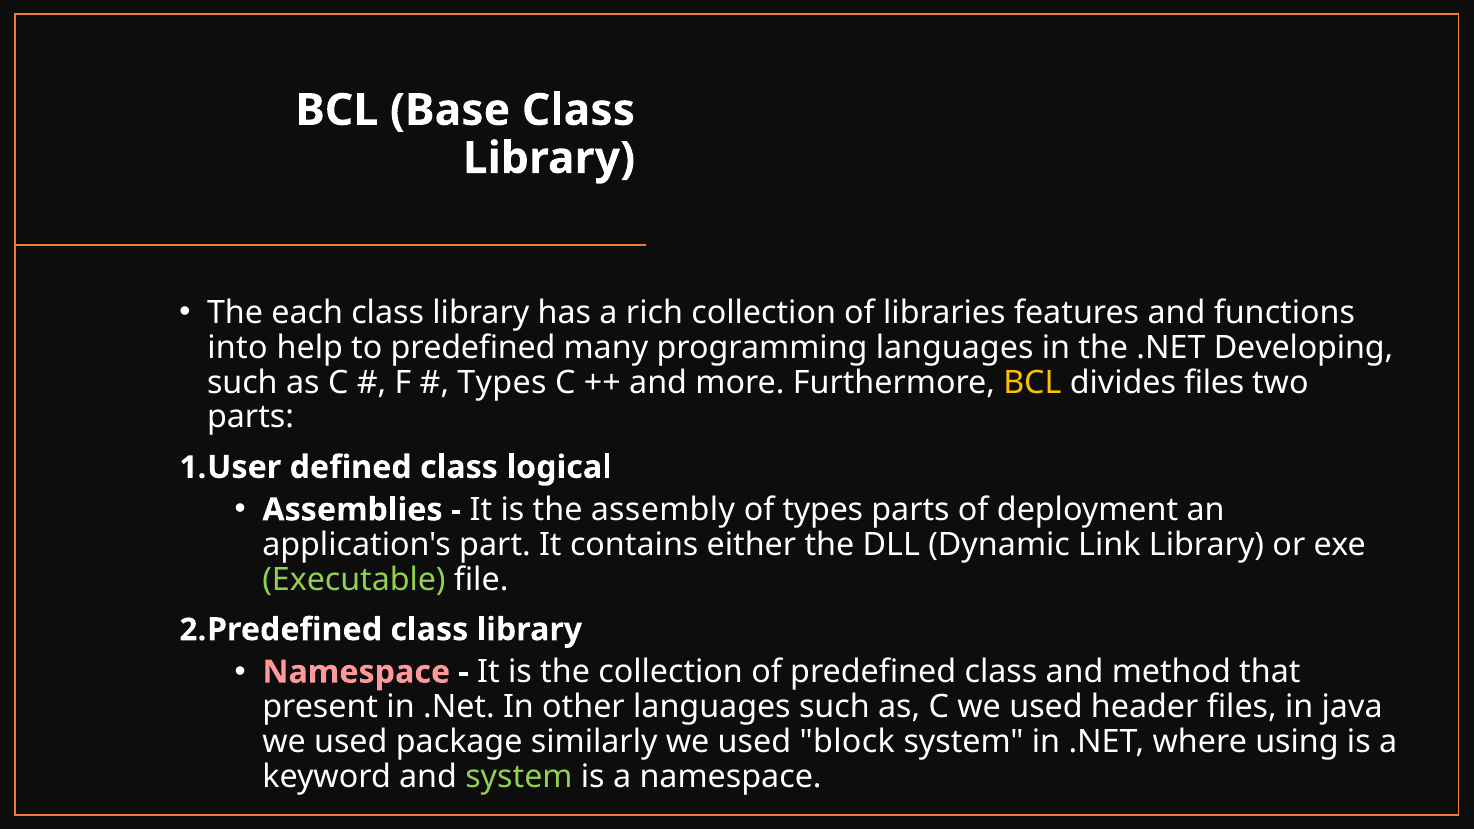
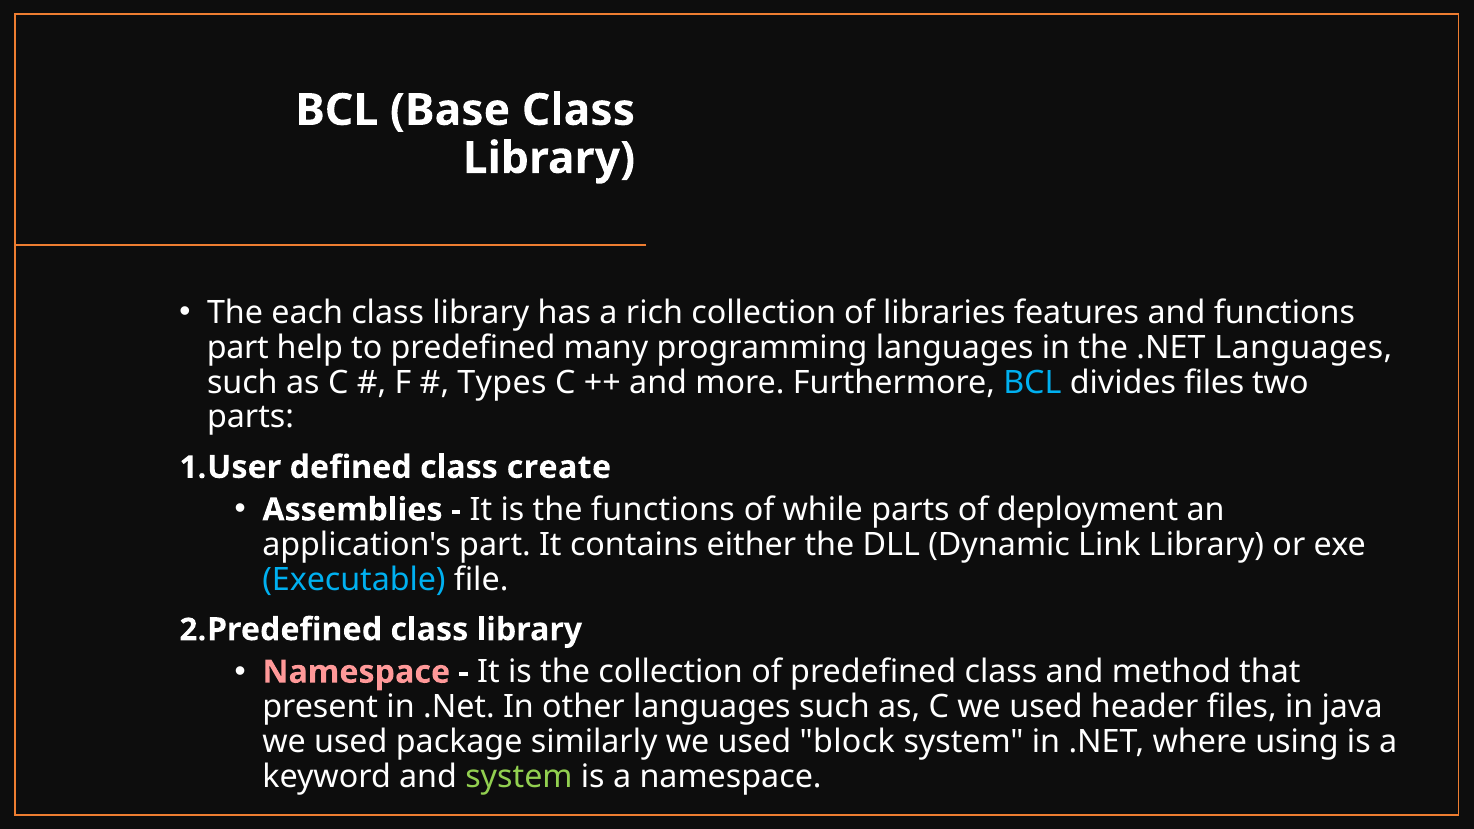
into at (238, 348): into -> part
.NET Developing: Developing -> Languages
BCL at (1032, 382) colour: yellow -> light blue
logical: logical -> create
the assembly: assembly -> functions
of types: types -> while
Executable colour: light green -> light blue
